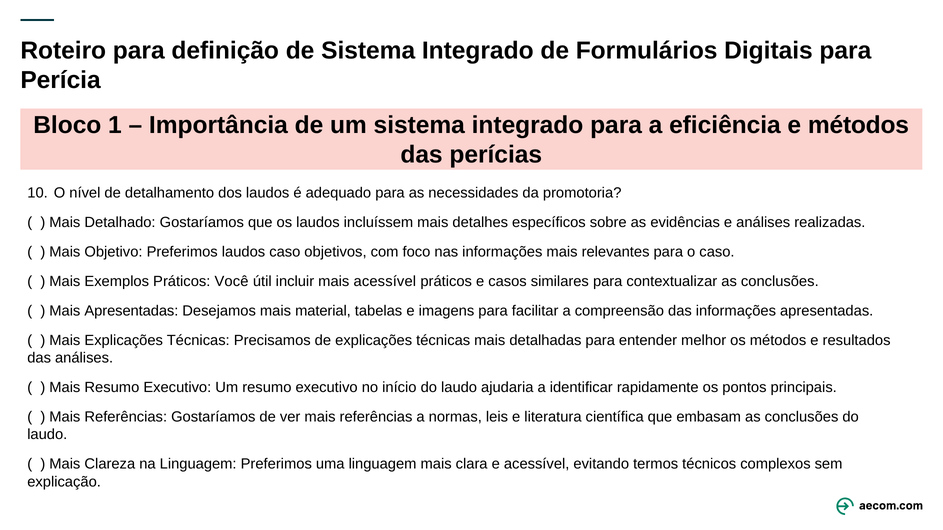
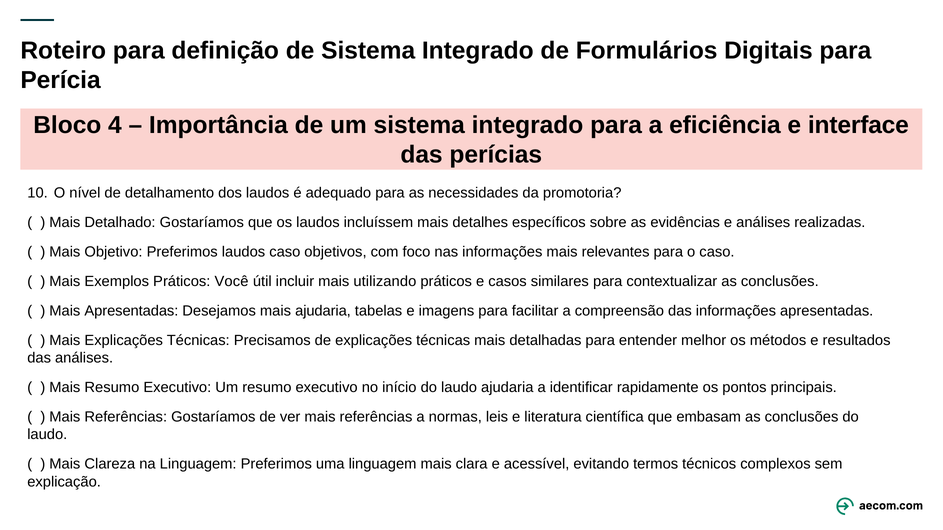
1: 1 -> 4
e métodos: métodos -> interface
mais acessível: acessível -> utilizando
mais material: material -> ajudaria
